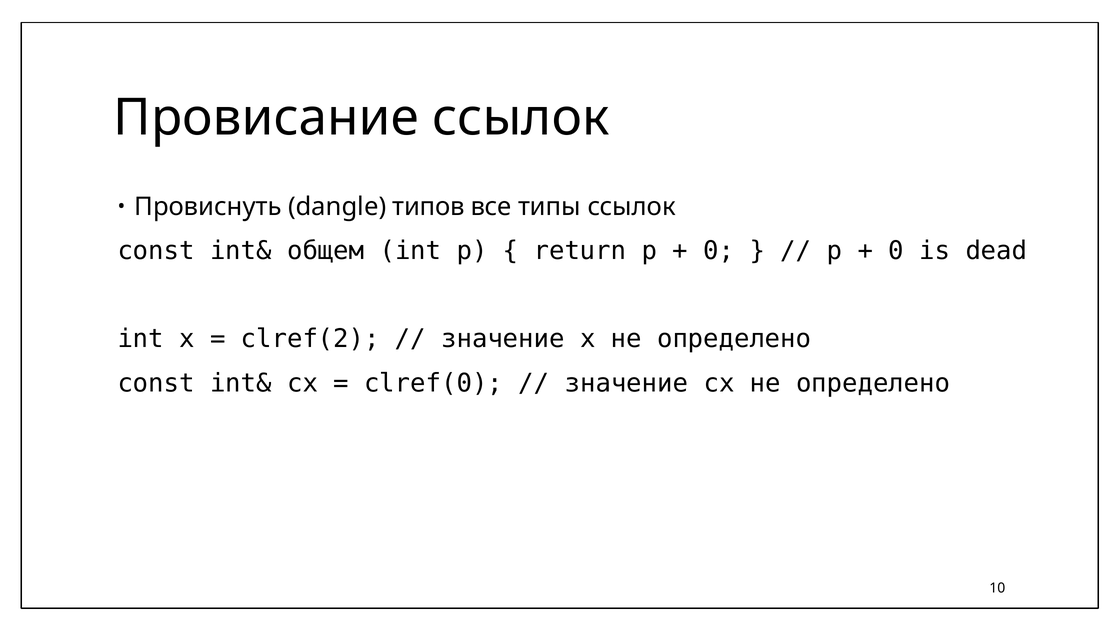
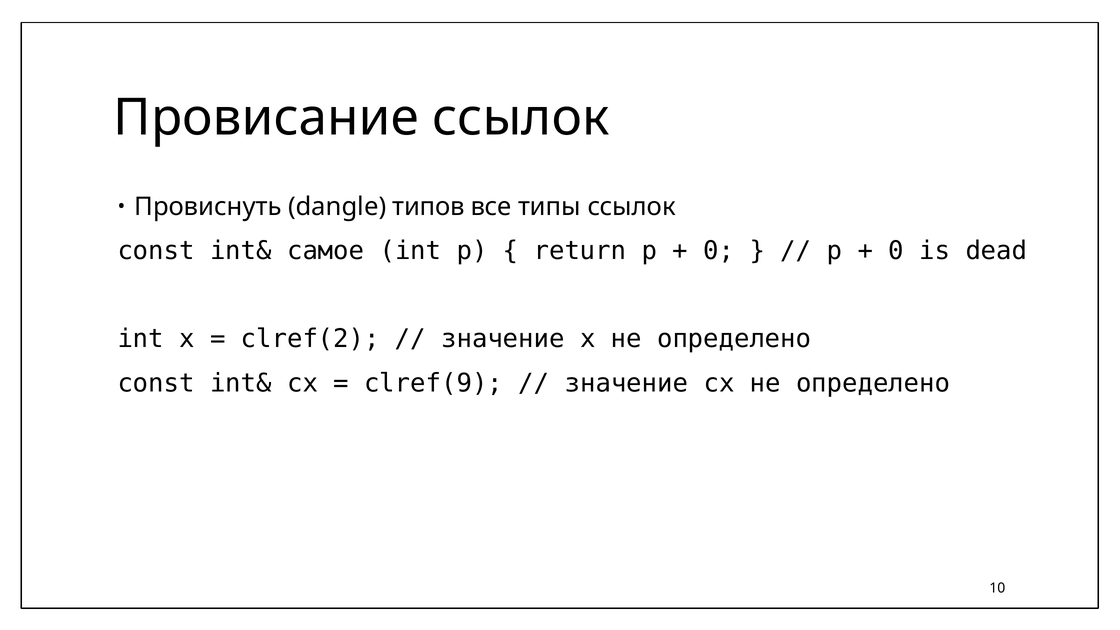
общем: общем -> самое
clref(0: clref(0 -> clref(9
